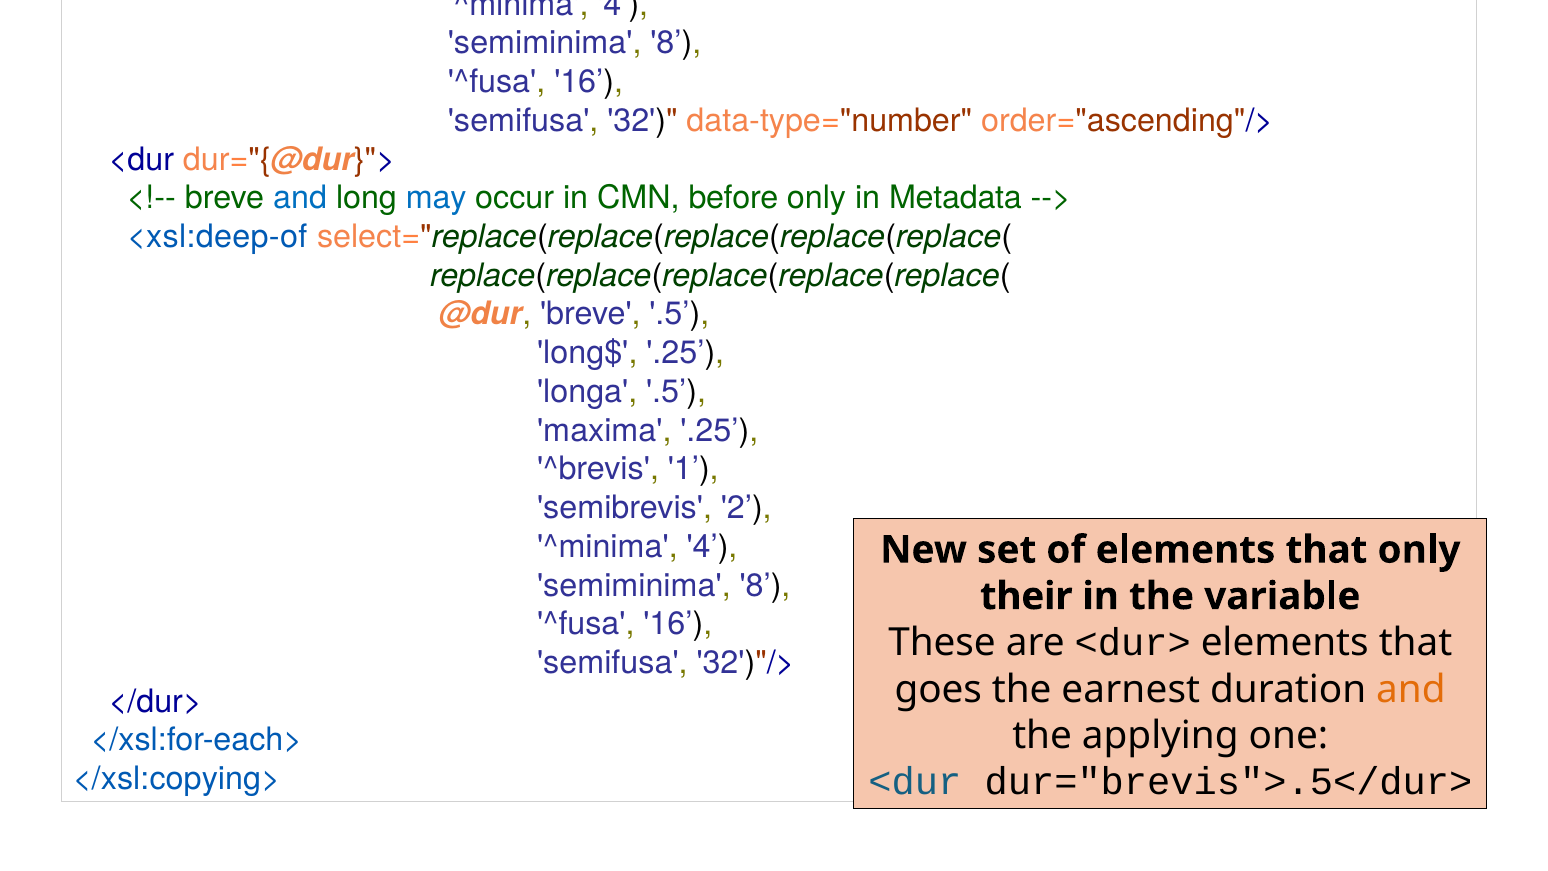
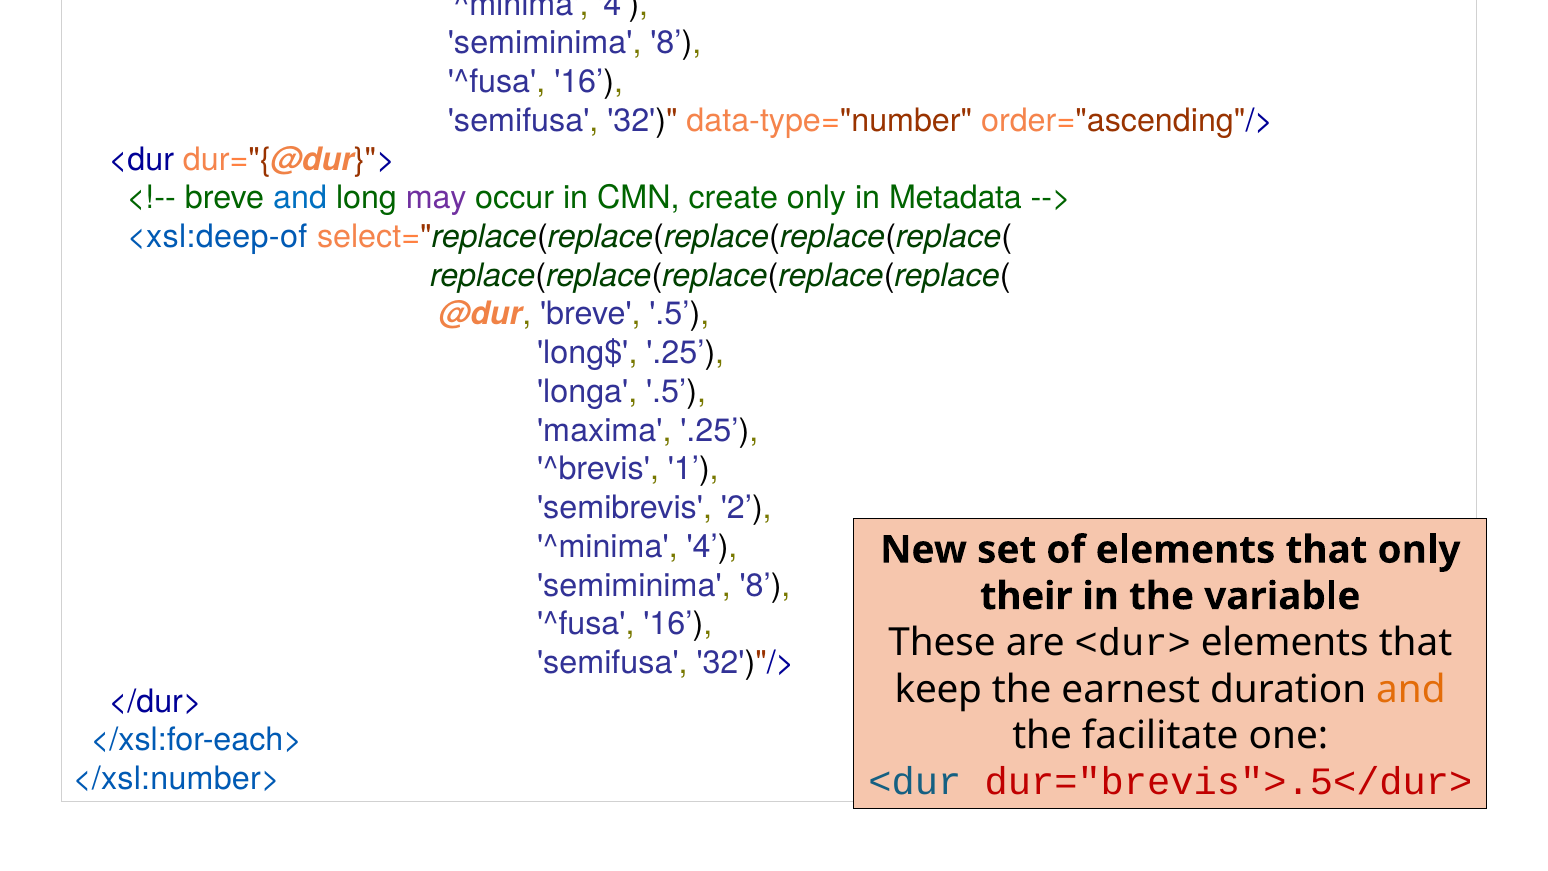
may colour: blue -> purple
before: before -> create
goes: goes -> keep
the applying: applying -> facilitate
</xsl:copying>: </xsl:copying> -> </xsl:number>
dur="brevis">.5</dur> colour: black -> red
